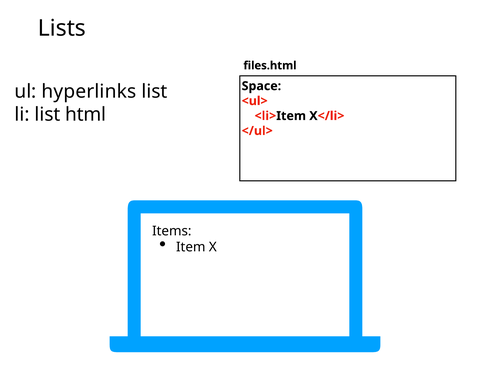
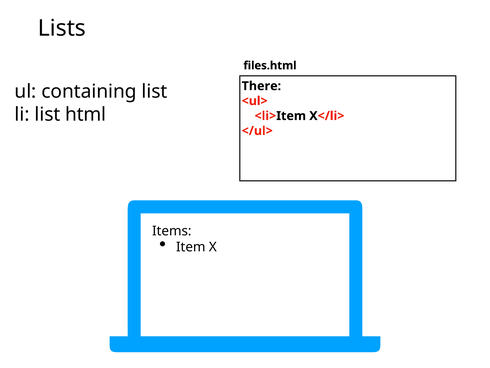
Space: Space -> There
hyperlinks: hyperlinks -> containing
